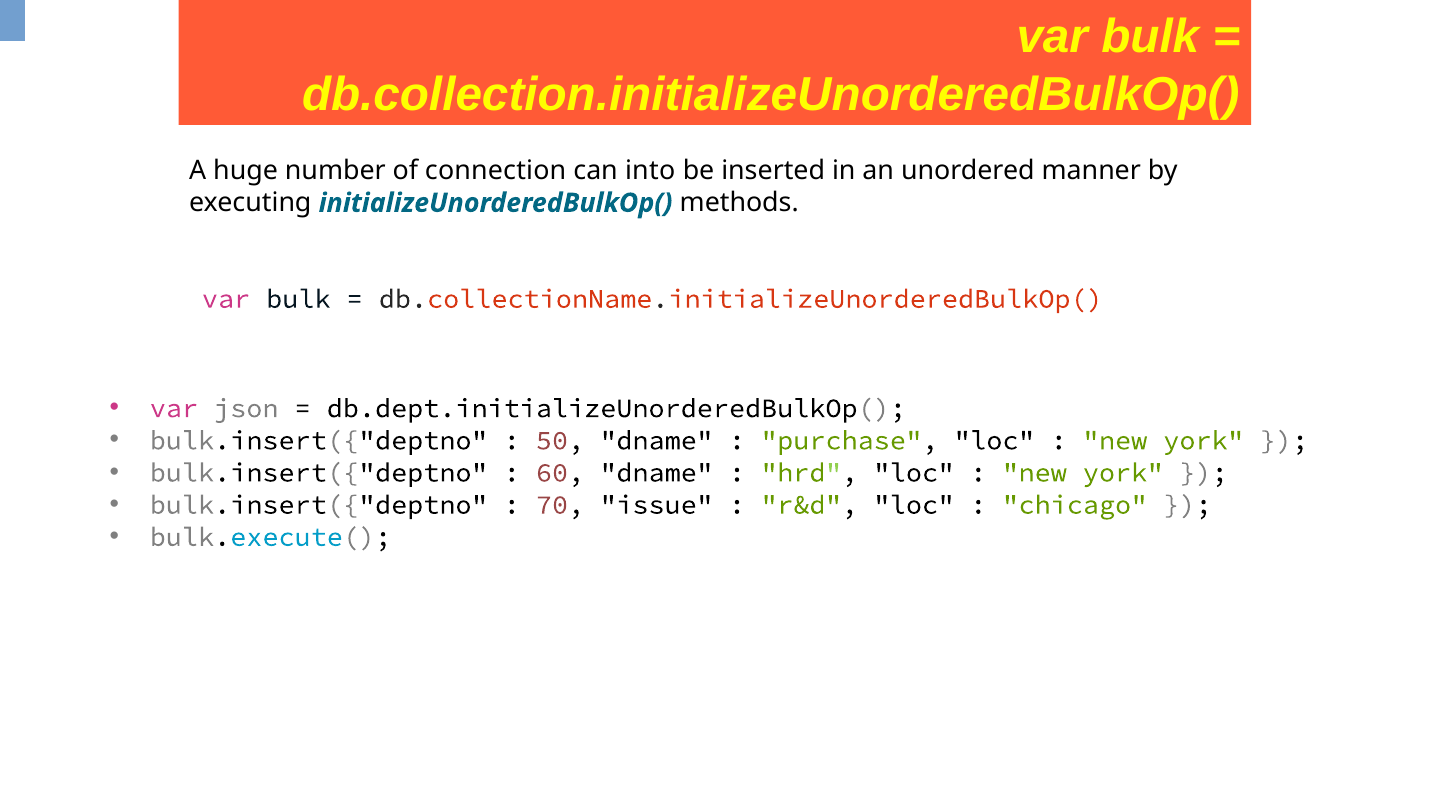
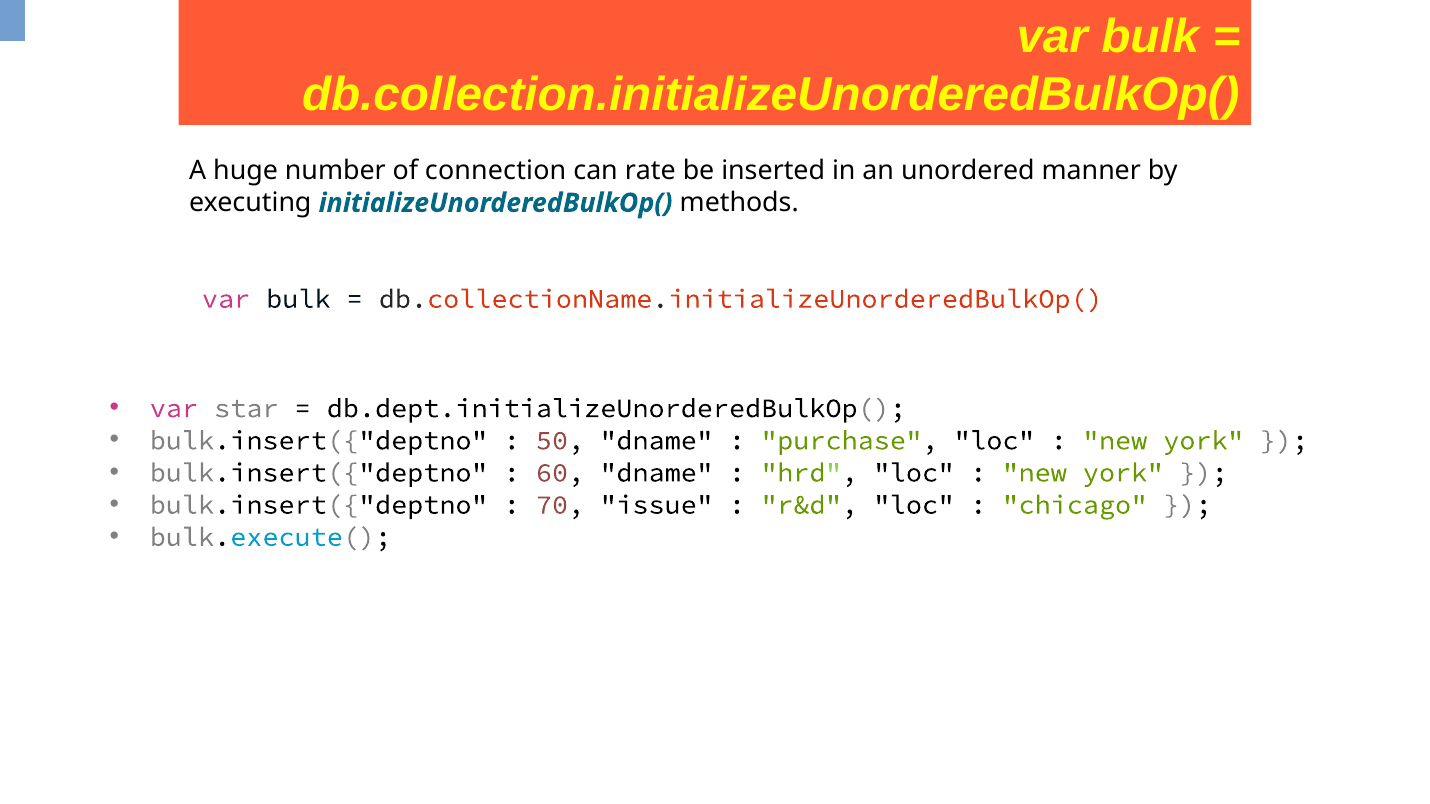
into: into -> rate
json: json -> star
